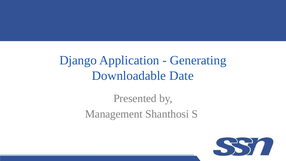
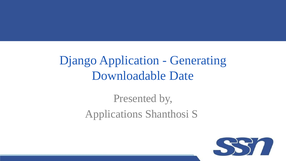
Management: Management -> Applications
